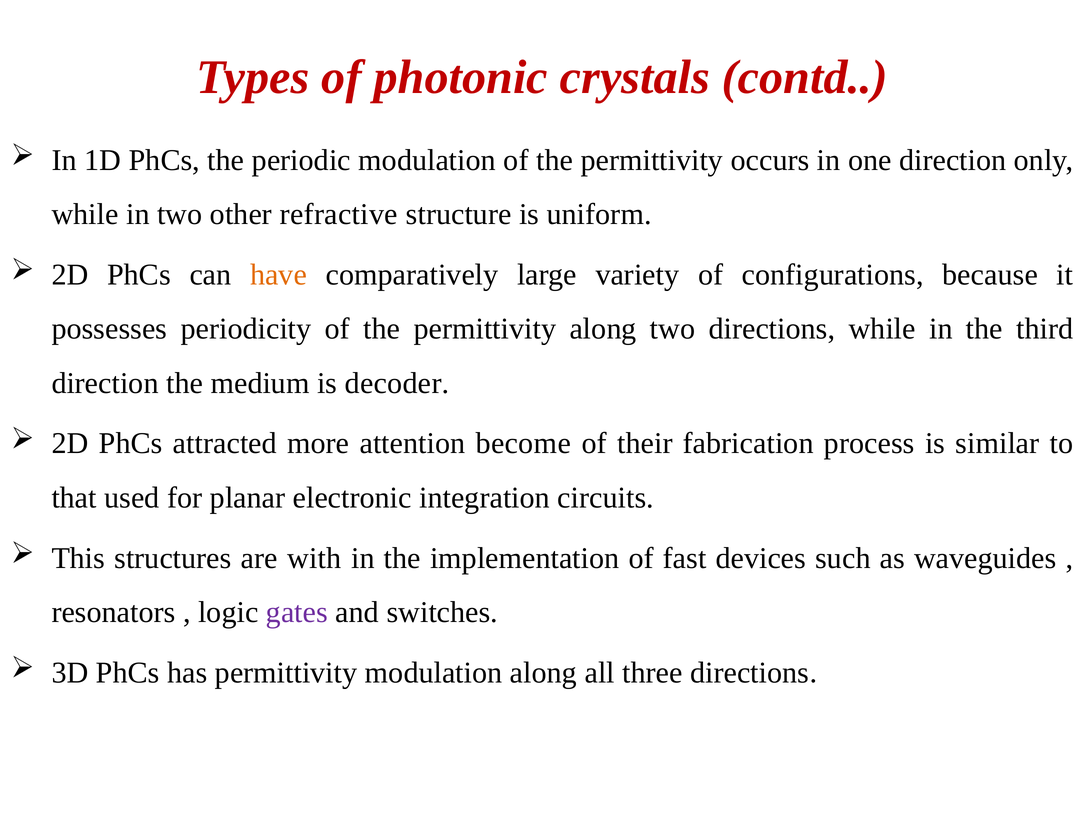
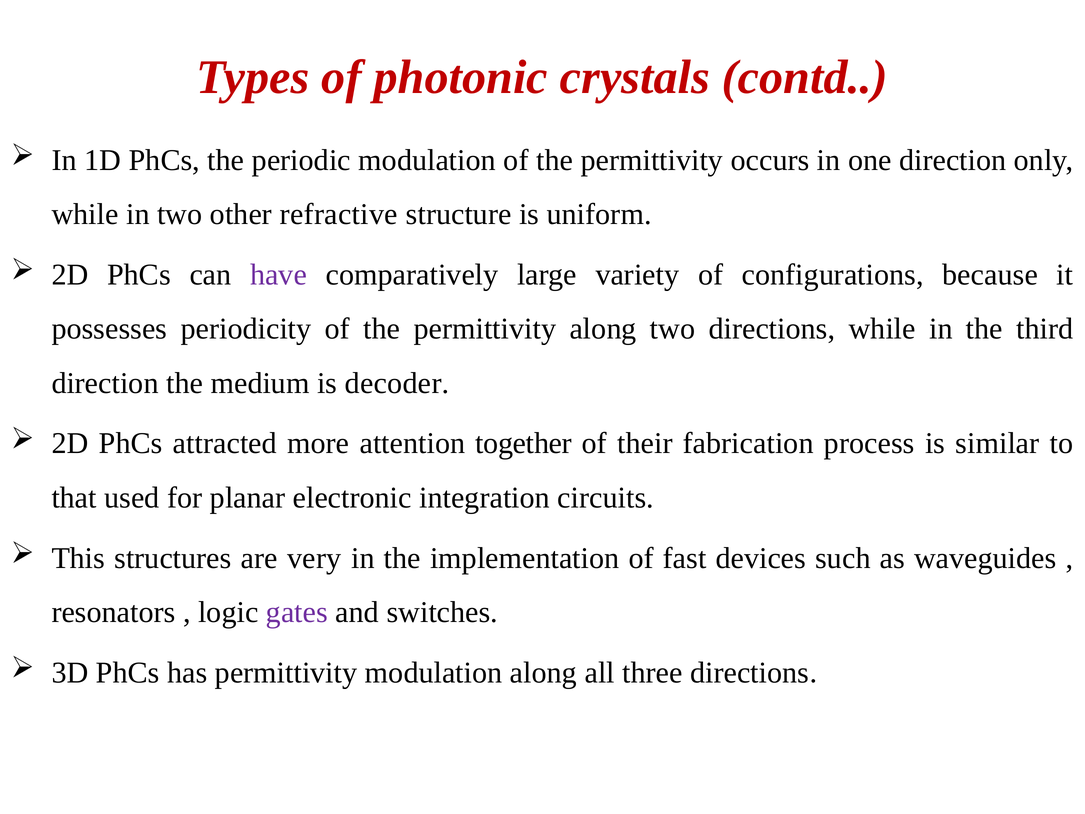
have colour: orange -> purple
become: become -> together
with: with -> very
